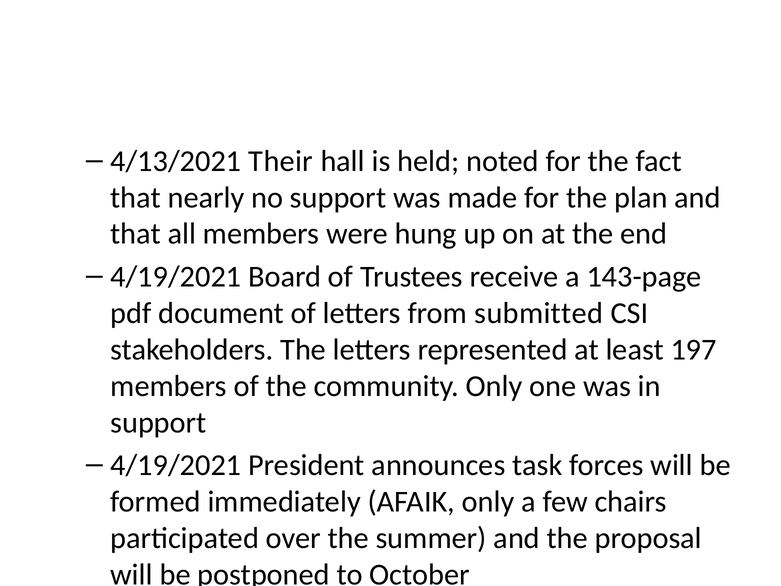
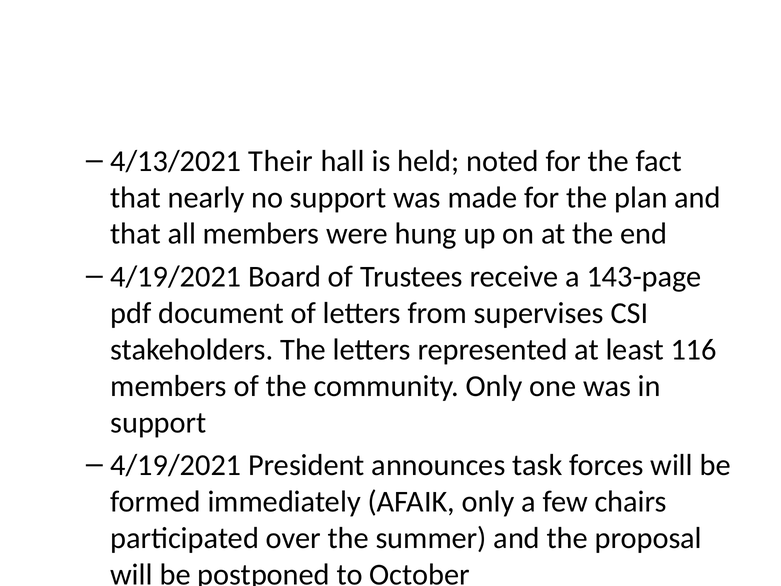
submitted: submitted -> supervises
197: 197 -> 116
